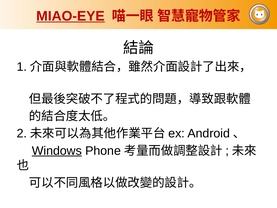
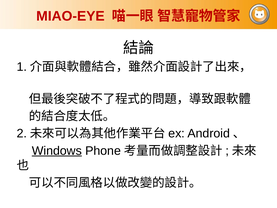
MIAO-EYE underline: present -> none
